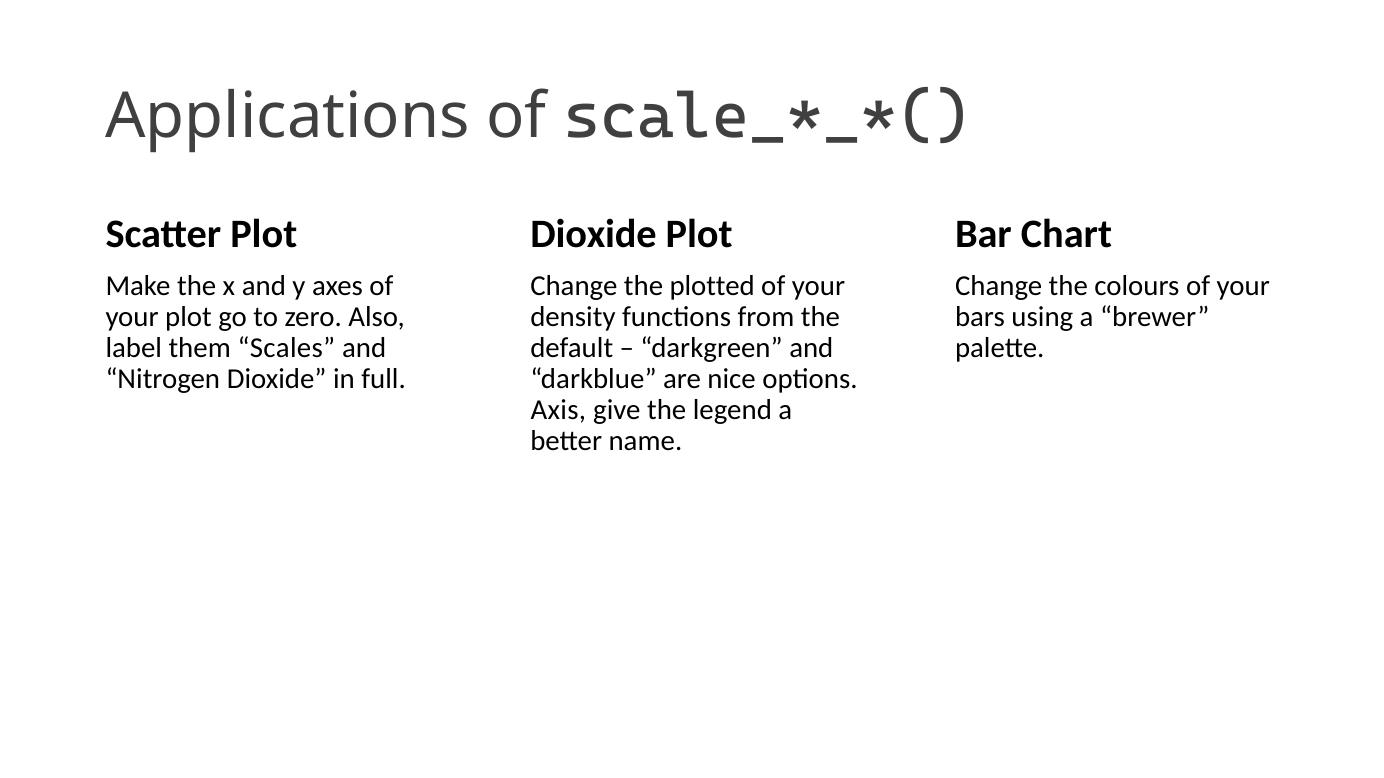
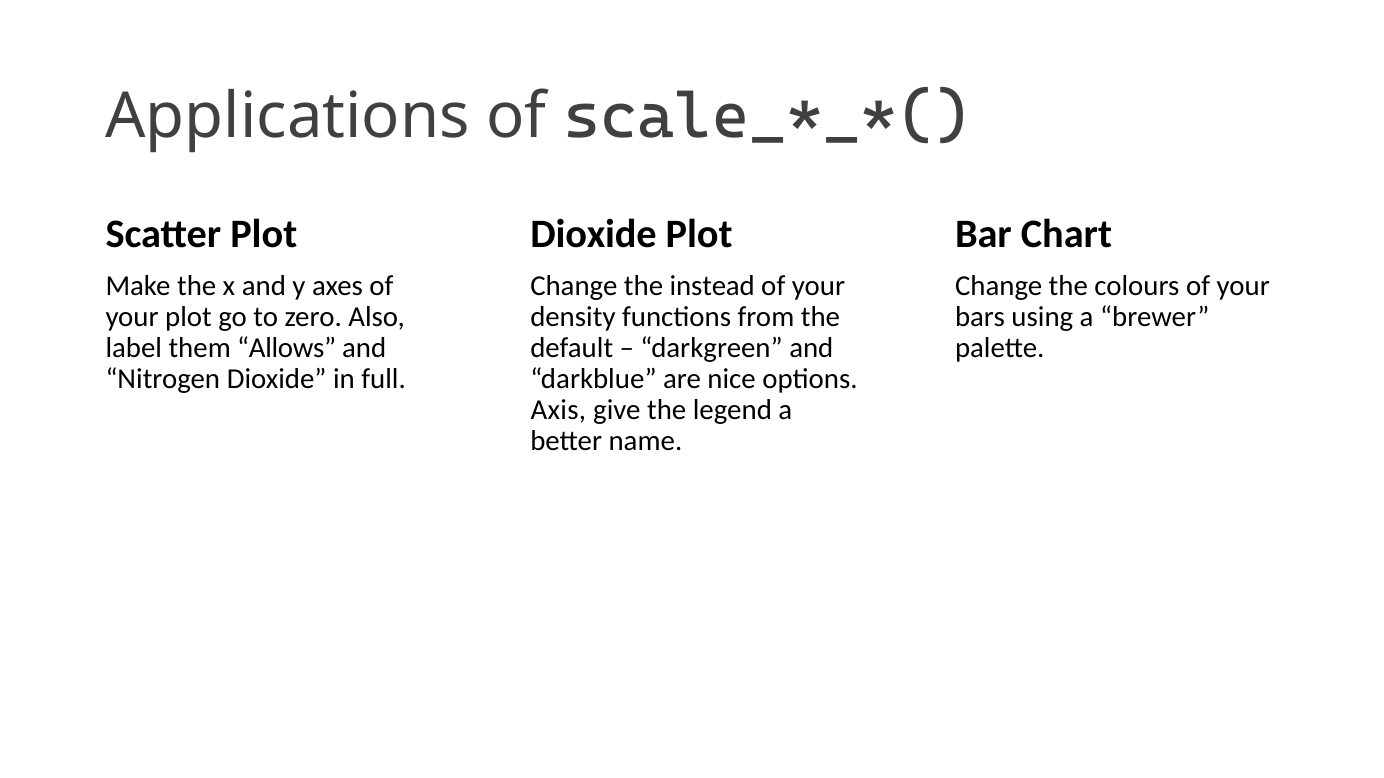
plotted: plotted -> instead
Scales: Scales -> Allows
